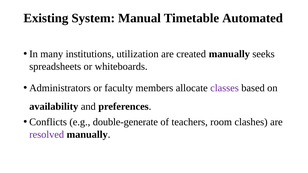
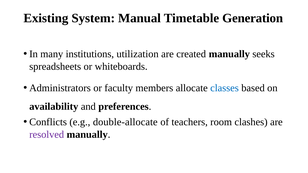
Automated: Automated -> Generation
classes colour: purple -> blue
double-generate: double-generate -> double-allocate
